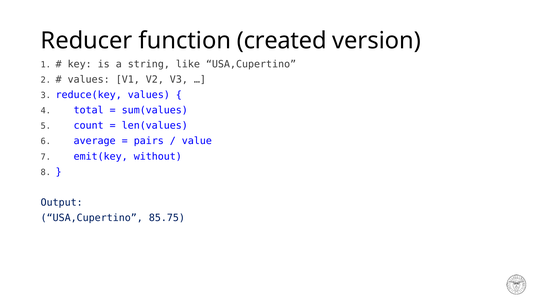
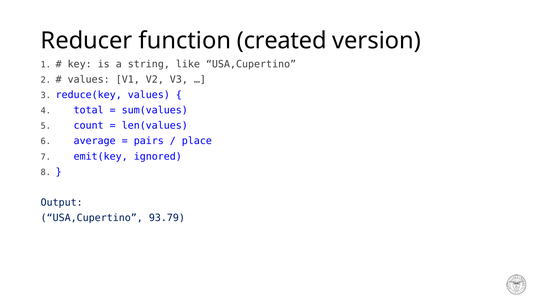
value: value -> place
without: without -> ignored
85.75: 85.75 -> 93.79
